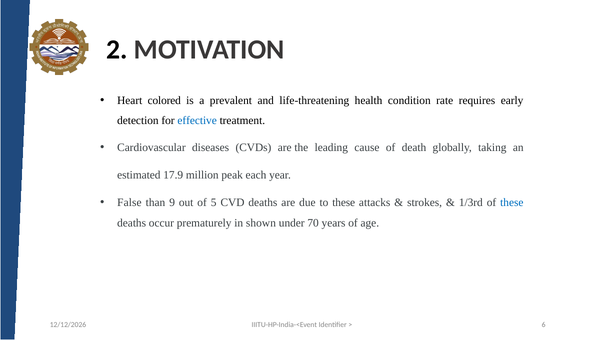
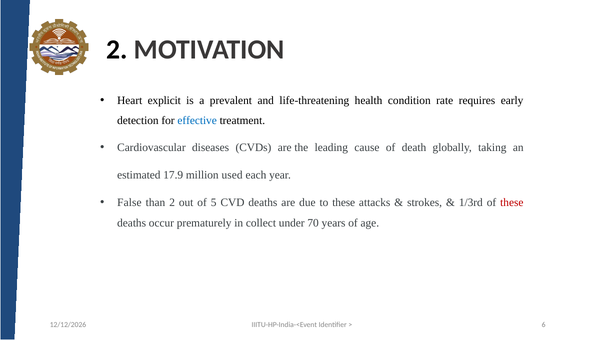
colored: colored -> explicit
peak: peak -> used
than 9: 9 -> 2
these at (512, 202) colour: blue -> red
shown: shown -> collect
